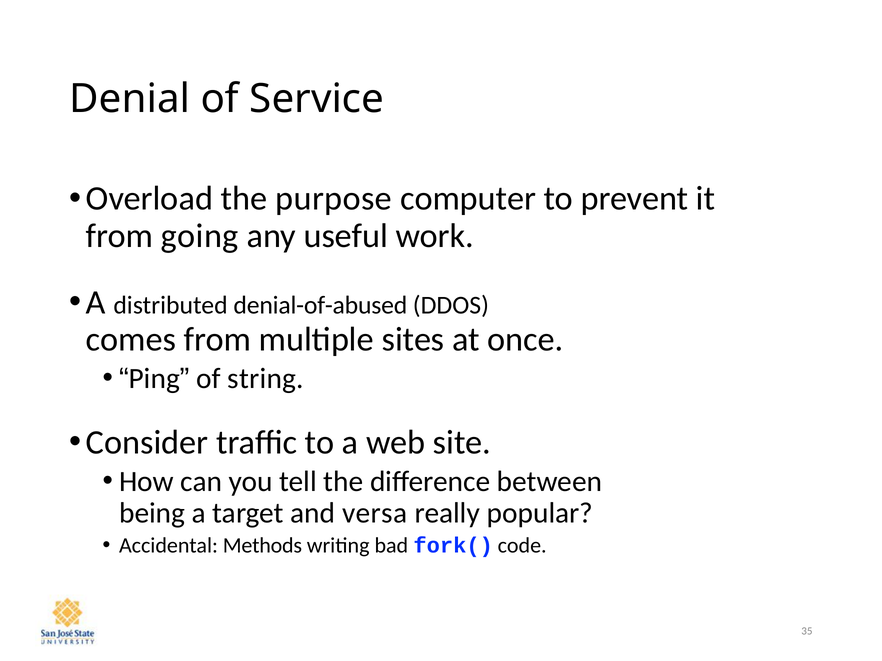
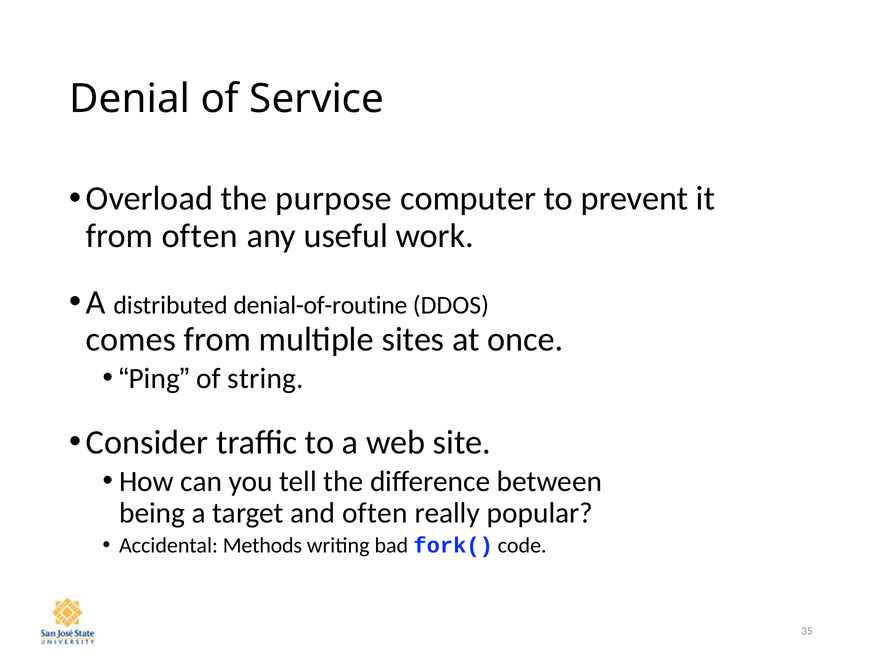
from going: going -> often
denial-of-abused: denial-of-abused -> denial-of-routine
and versa: versa -> often
